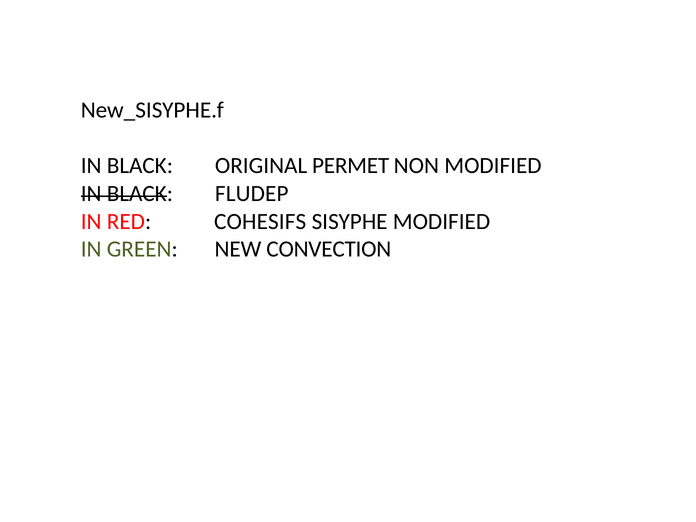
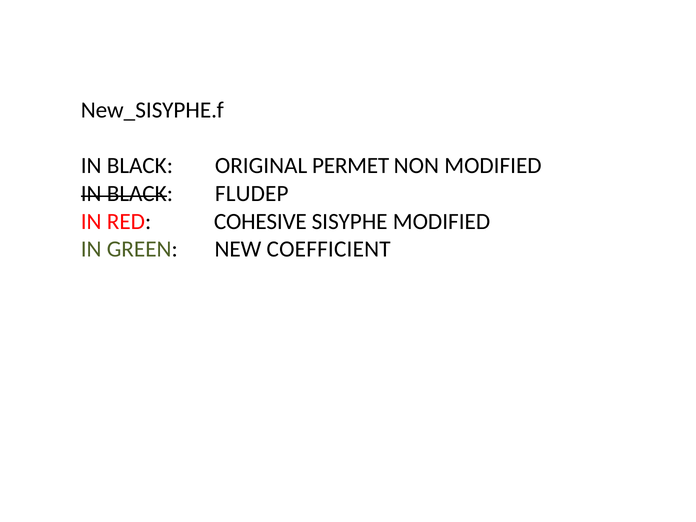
COHESIFS: COHESIFS -> COHESIVE
CONVECTION: CONVECTION -> COEFFICIENT
